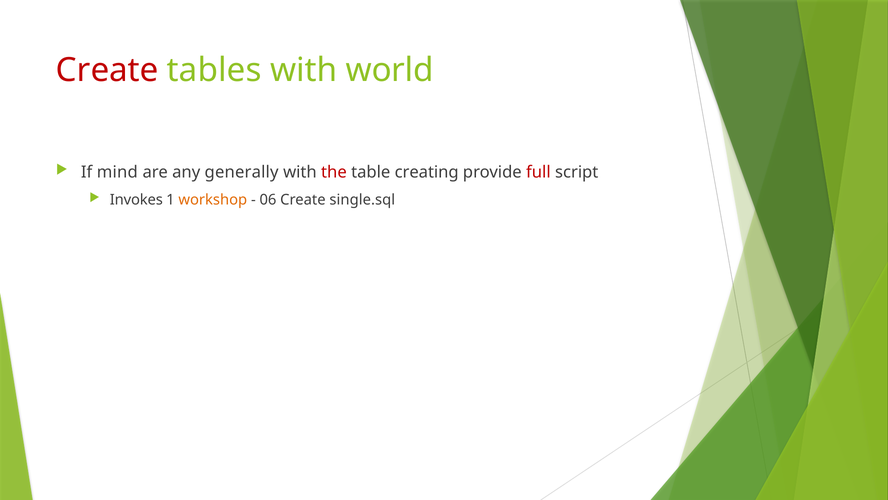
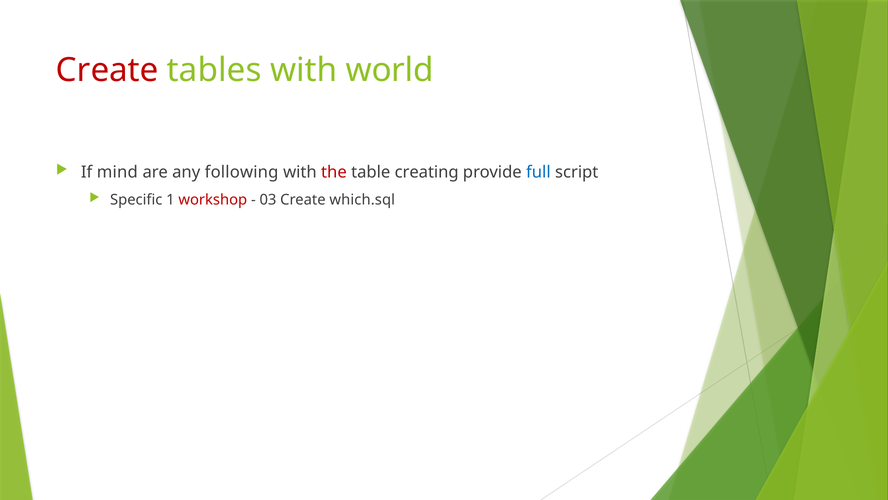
generally: generally -> following
full colour: red -> blue
Invokes: Invokes -> Specific
workshop colour: orange -> red
06: 06 -> 03
single.sql: single.sql -> which.sql
